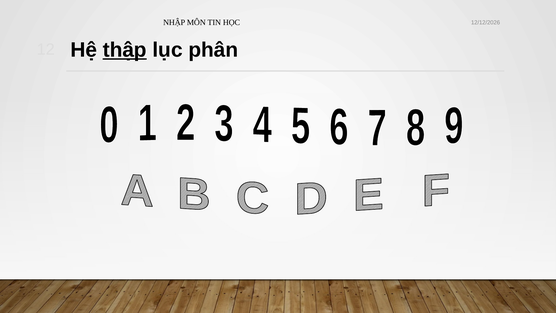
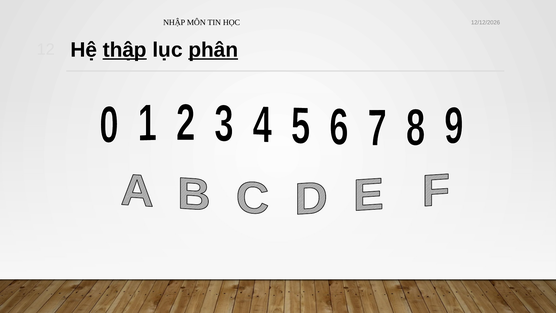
phân underline: none -> present
